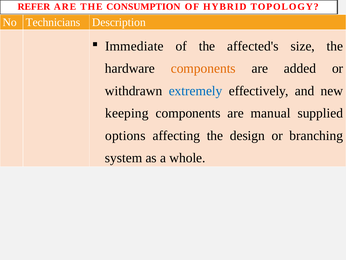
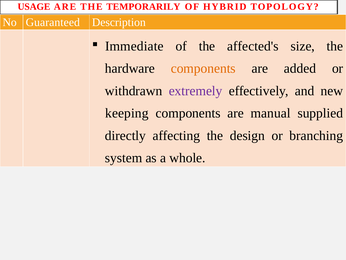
REFER: REFER -> USAGE
CONSUMPTION: CONSUMPTION -> TEMPORARILY
Technicians: Technicians -> Guaranteed
extremely colour: blue -> purple
options: options -> directly
